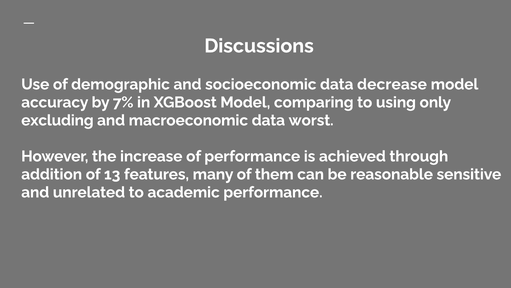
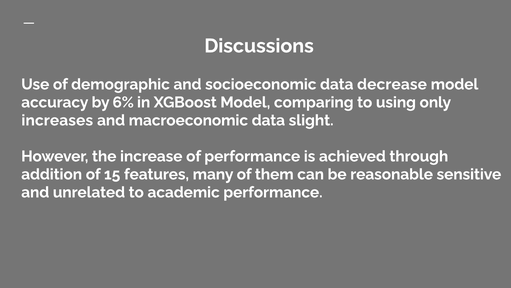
7%: 7% -> 6%
excluding: excluding -> increases
worst: worst -> slight
13: 13 -> 15
